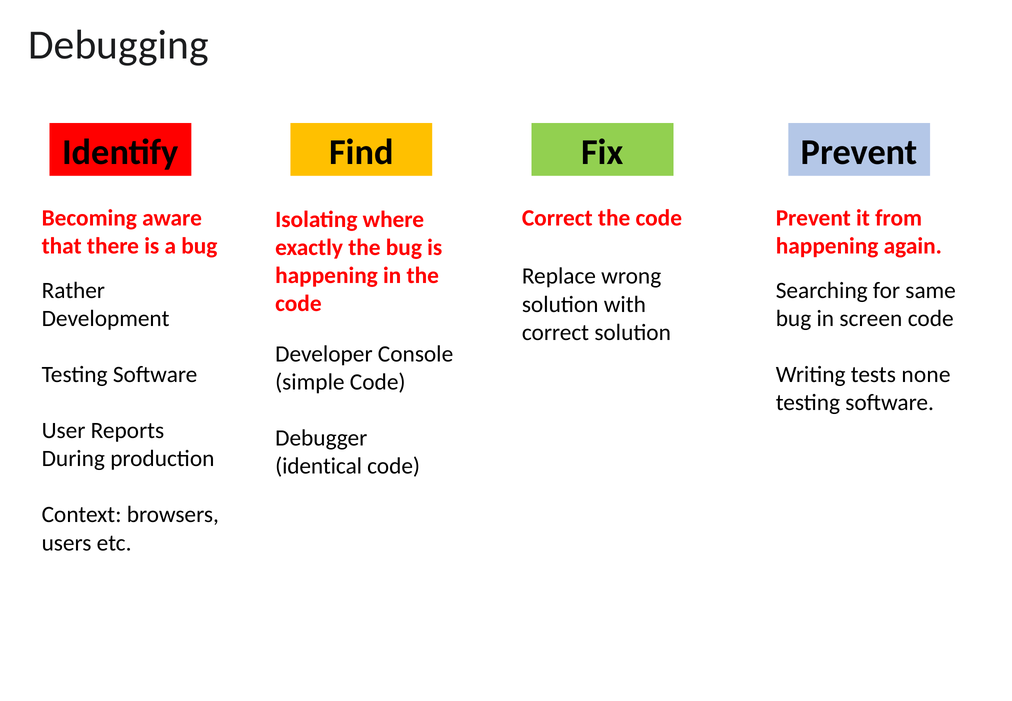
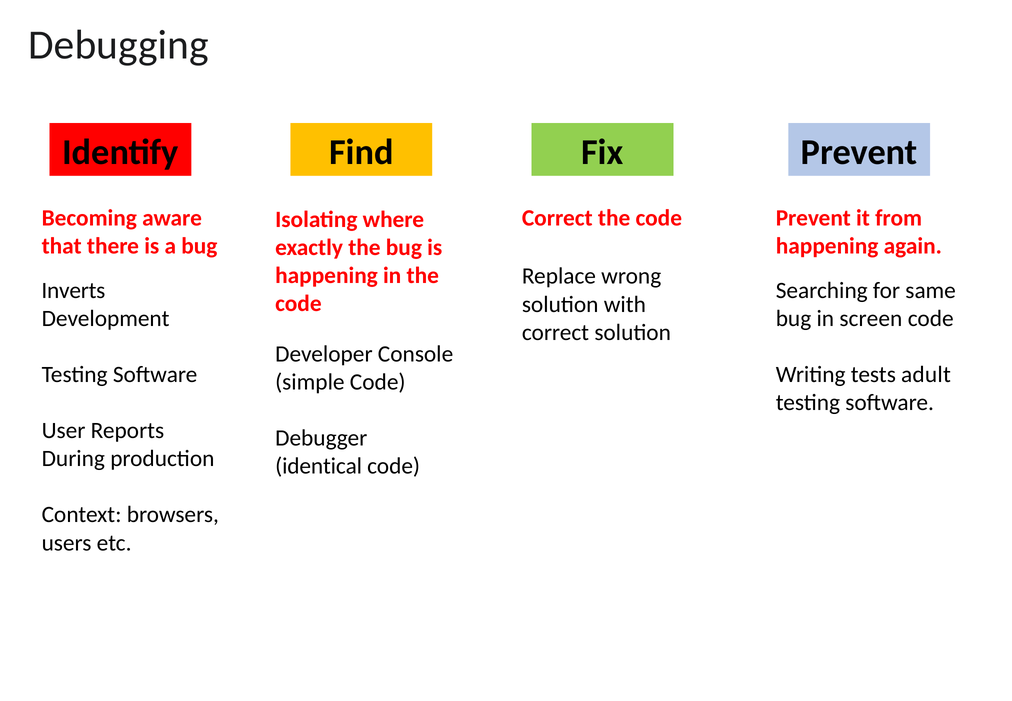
Rather: Rather -> Inverts
none: none -> adult
